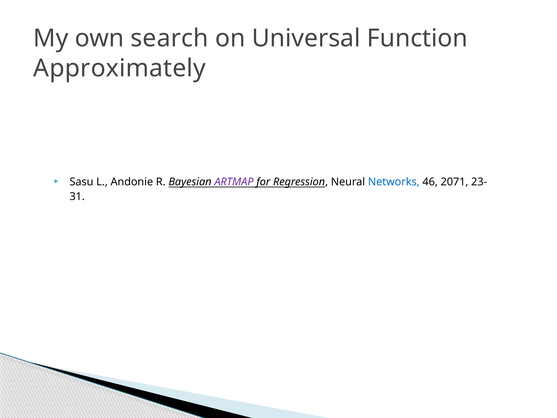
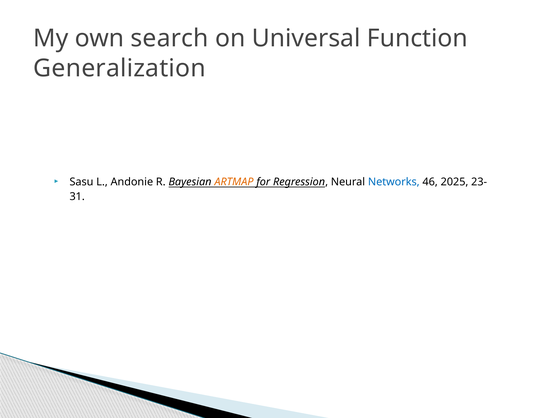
Approximately: Approximately -> Generalization
ARTMAP colour: purple -> orange
2071: 2071 -> 2025
